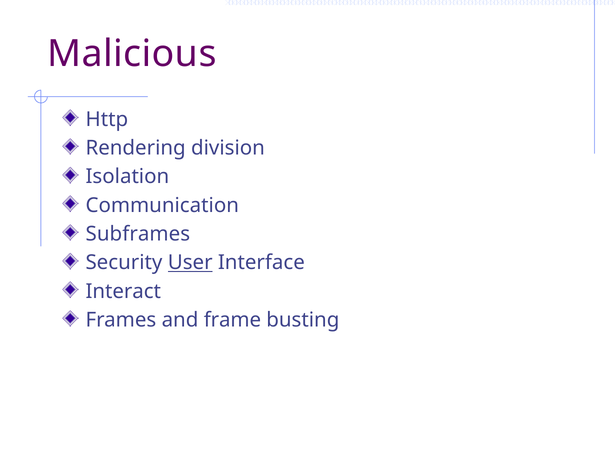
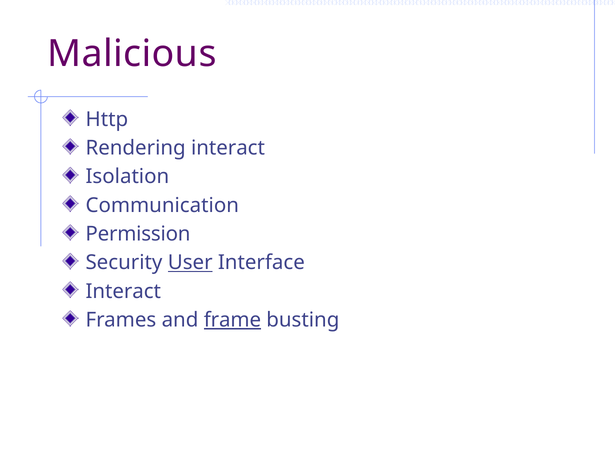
Rendering division: division -> interact
Subframes: Subframes -> Permission
frame underline: none -> present
